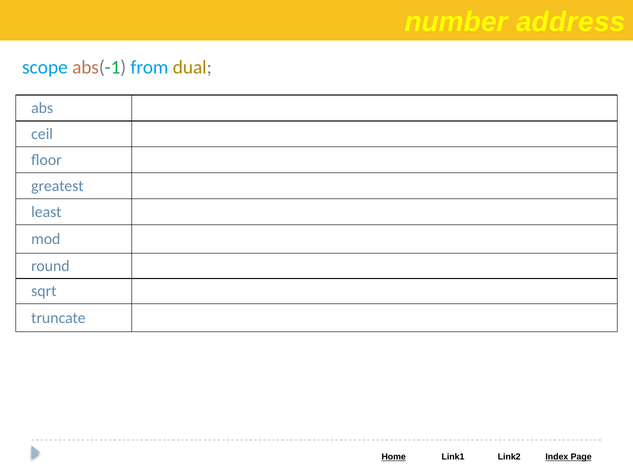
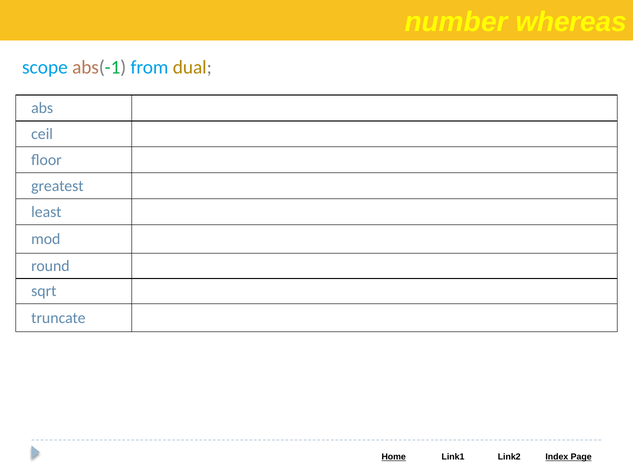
address: address -> whereas
